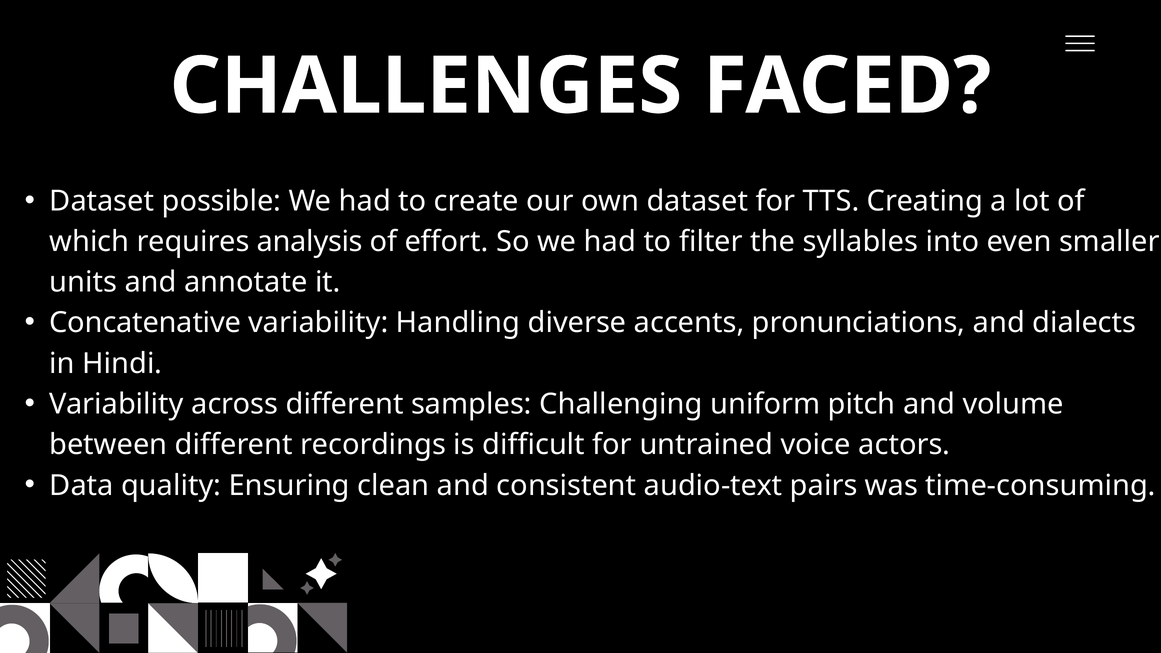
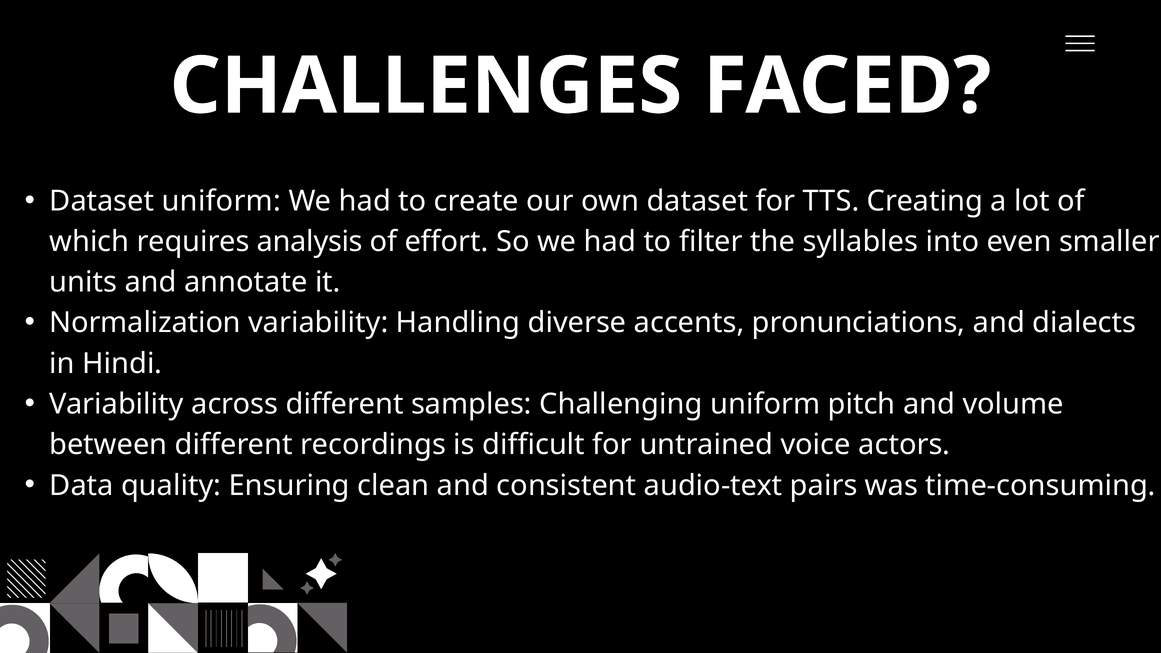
Dataset possible: possible -> uniform
Concatenative: Concatenative -> Normalization
